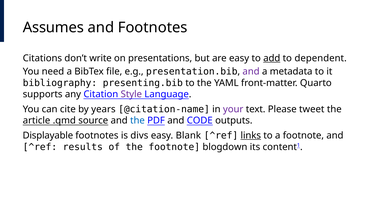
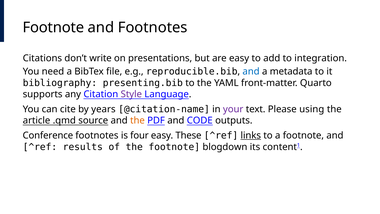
Assumes at (53, 27): Assumes -> Footnote
add underline: present -> none
dependent: dependent -> integration
presentation.bib: presentation.bib -> reproducible.bib
and at (251, 71) colour: purple -> blue
tweet: tweet -> using
the at (137, 120) colour: blue -> orange
Displayable: Displayable -> Conference
divs: divs -> four
Blank: Blank -> These
